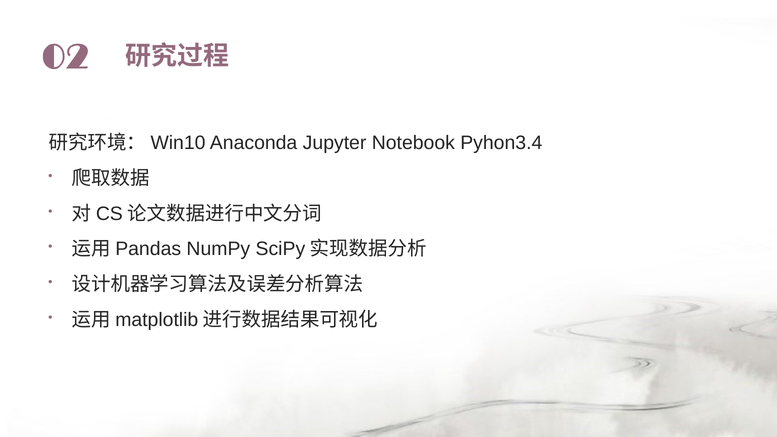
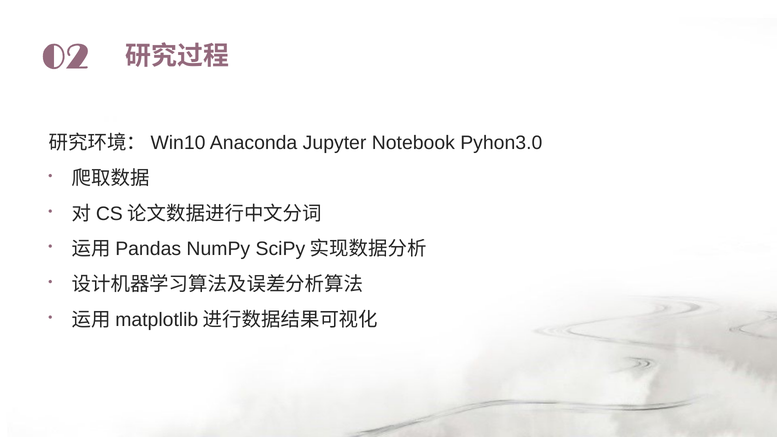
Pyhon3.4: Pyhon3.4 -> Pyhon3.0
